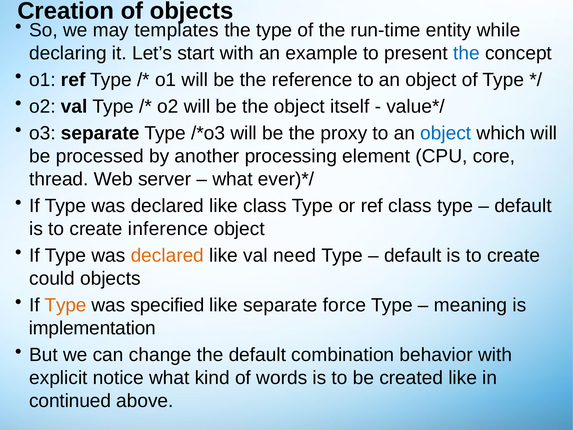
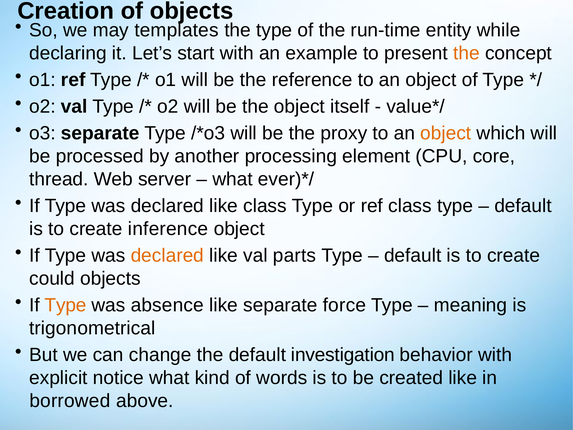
the at (466, 53) colour: blue -> orange
object at (446, 133) colour: blue -> orange
need: need -> parts
specified: specified -> absence
implementation: implementation -> trigonometrical
combination: combination -> investigation
continued: continued -> borrowed
